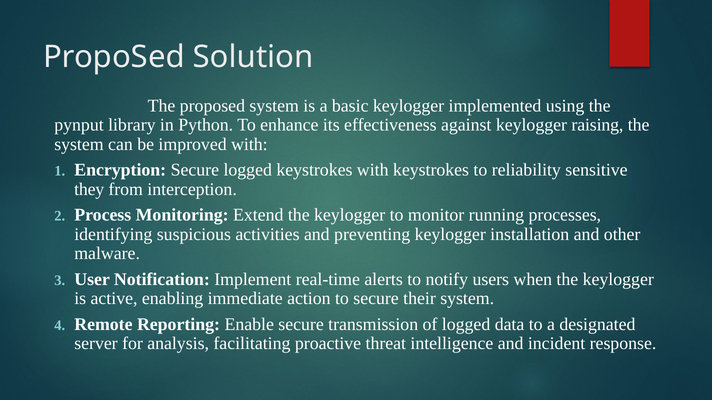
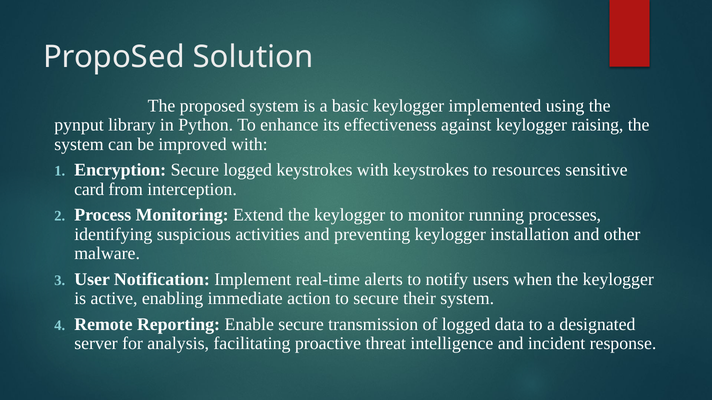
reliability: reliability -> resources
they: they -> card
